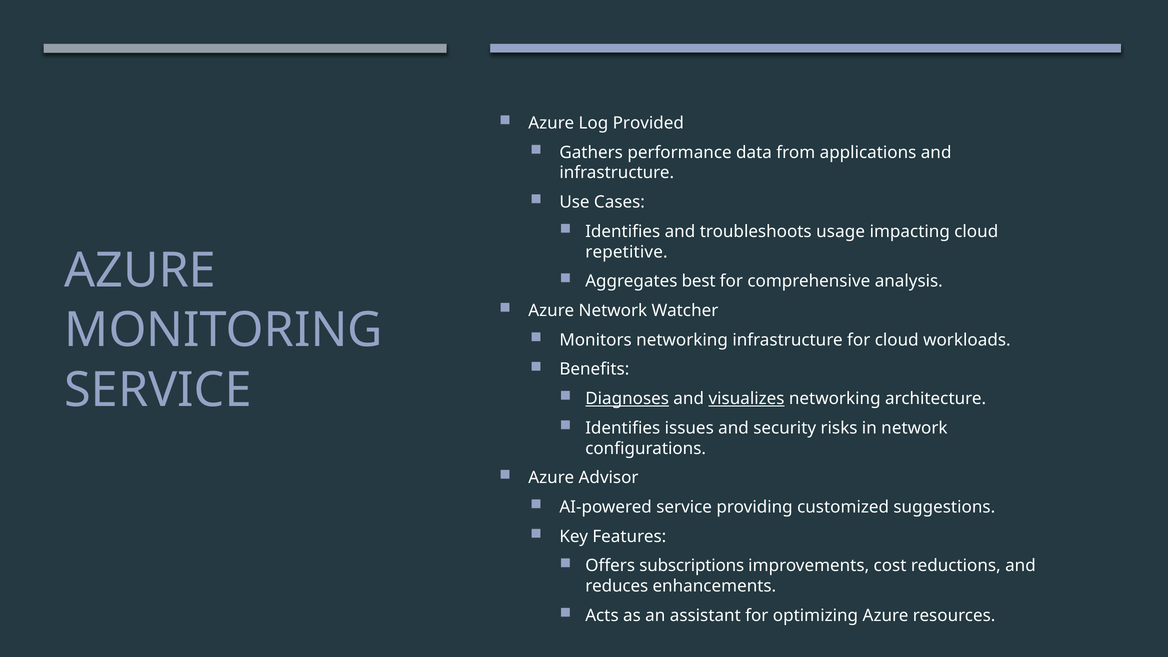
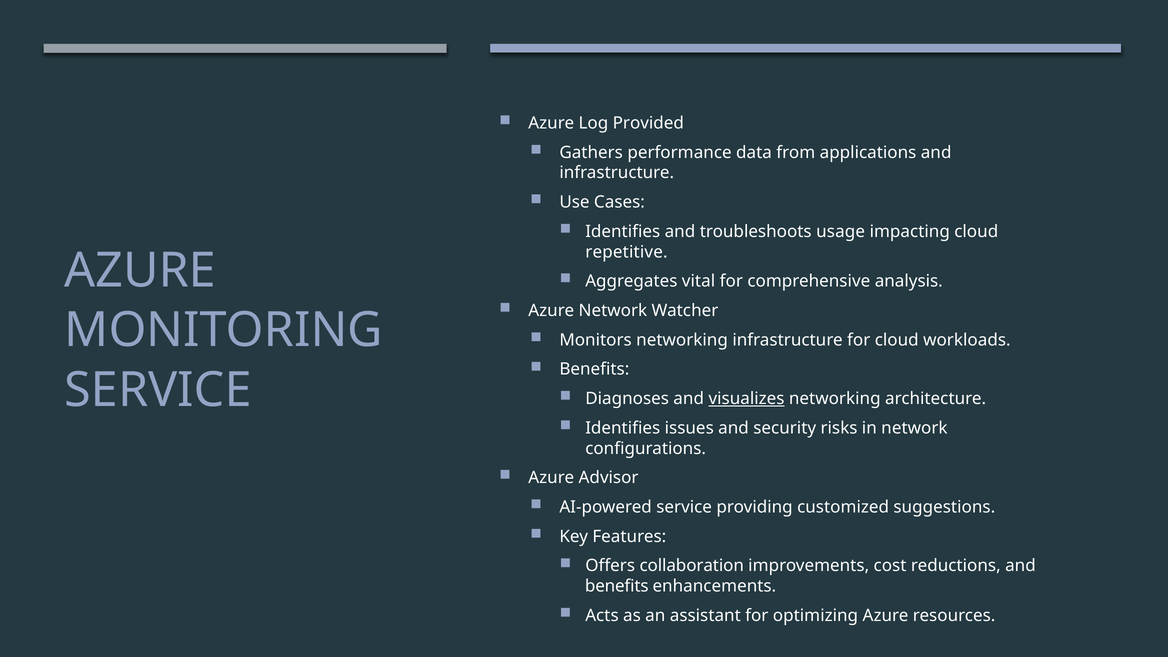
best: best -> vital
Diagnoses underline: present -> none
subscriptions: subscriptions -> collaboration
reduces at (617, 586): reduces -> benefits
